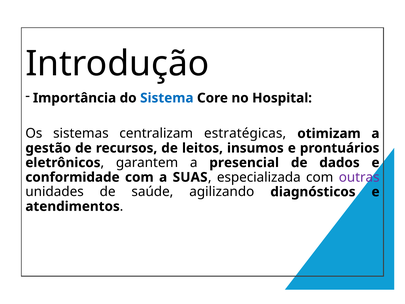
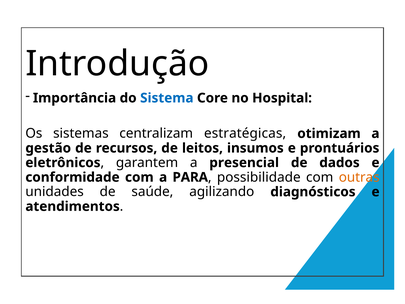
SUAS: SUAS -> PARA
especializada: especializada -> possibilidade
outras colour: purple -> orange
